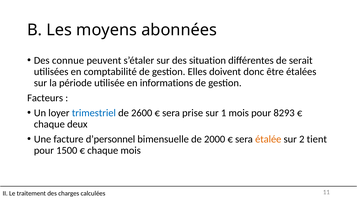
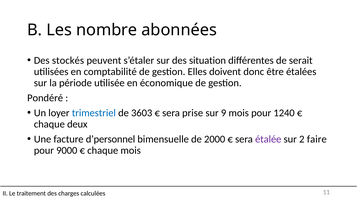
moyens: moyens -> nombre
connue: connue -> stockés
informations: informations -> économique
Facteurs: Facteurs -> Pondéré
2600: 2600 -> 3603
1: 1 -> 9
8293: 8293 -> 1240
étalée colour: orange -> purple
tient: tient -> faire
1500: 1500 -> 9000
